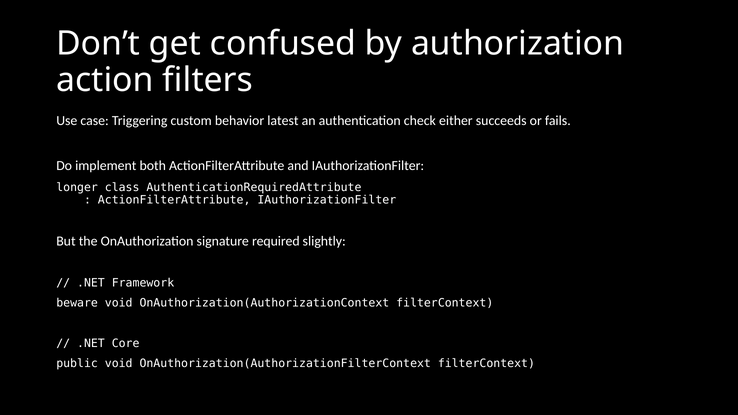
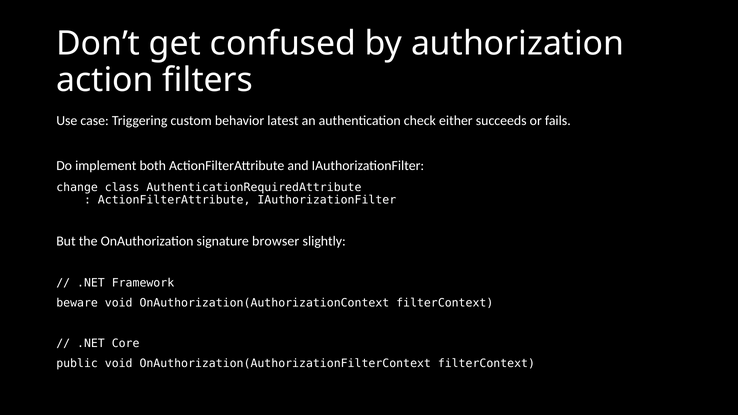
longer: longer -> change
required: required -> browser
